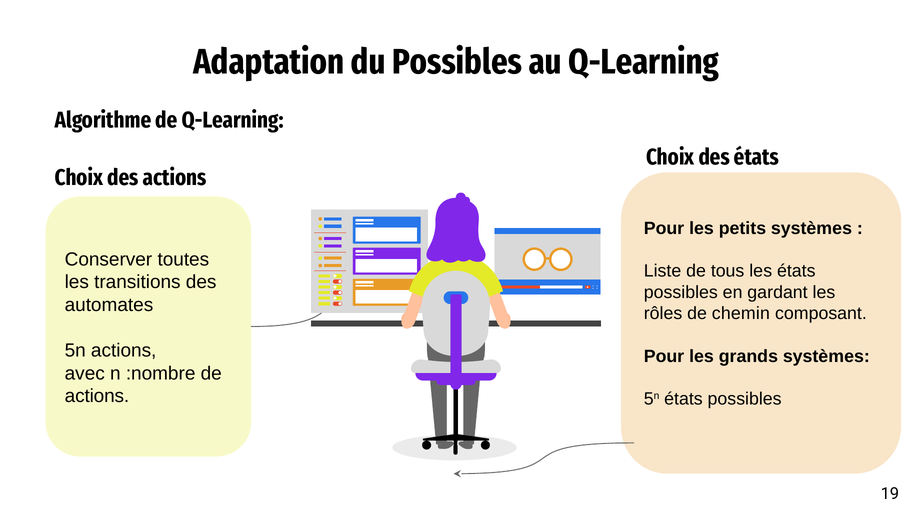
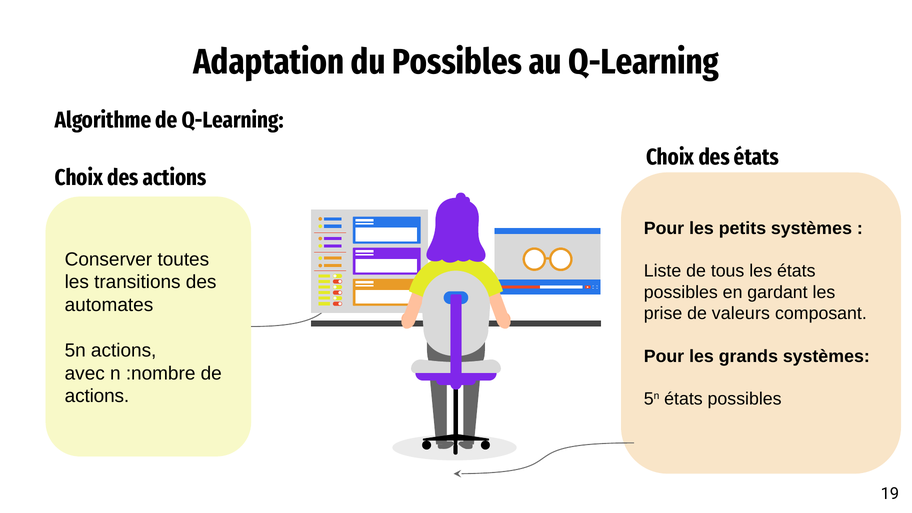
rôles: rôles -> prise
chemin: chemin -> valeurs
